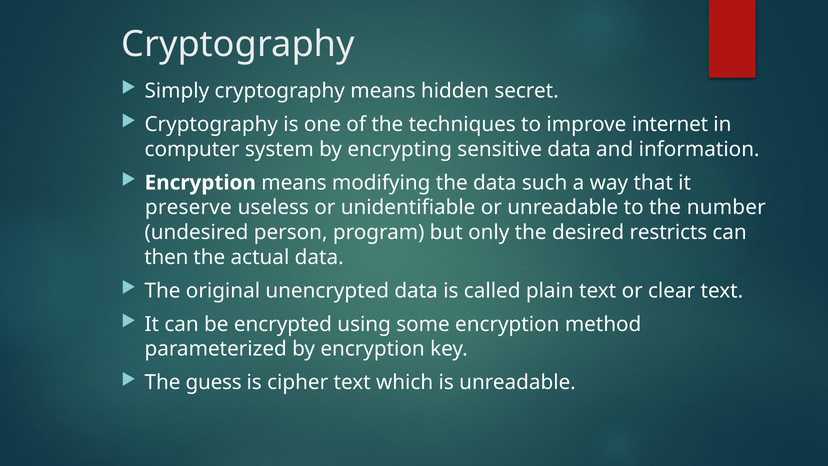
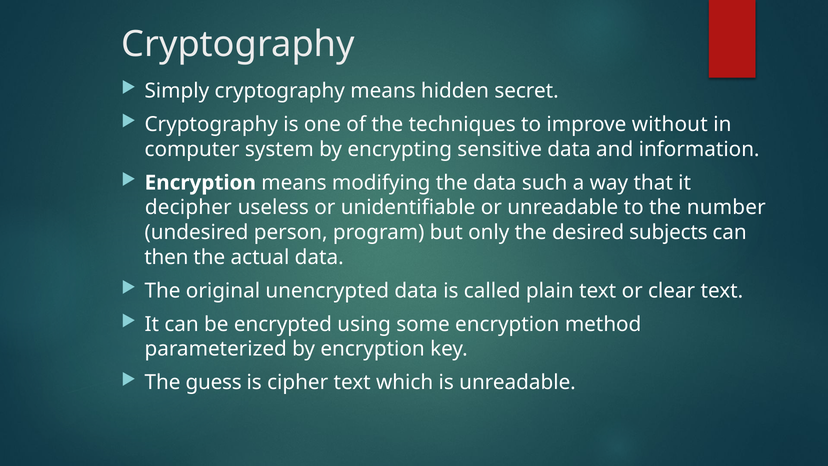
internet: internet -> without
preserve: preserve -> decipher
restricts: restricts -> subjects
